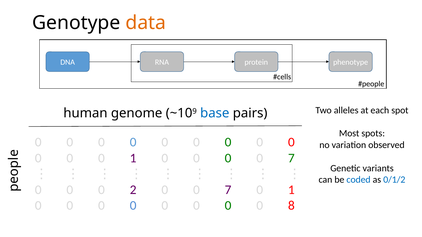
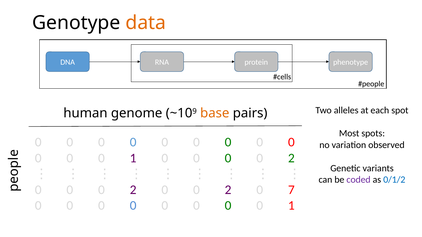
base colour: blue -> orange
7 at (291, 158): 7 -> 2
coded colour: blue -> purple
2 0 0 7: 7 -> 2
1 at (291, 190): 1 -> 7
8 at (291, 206): 8 -> 1
